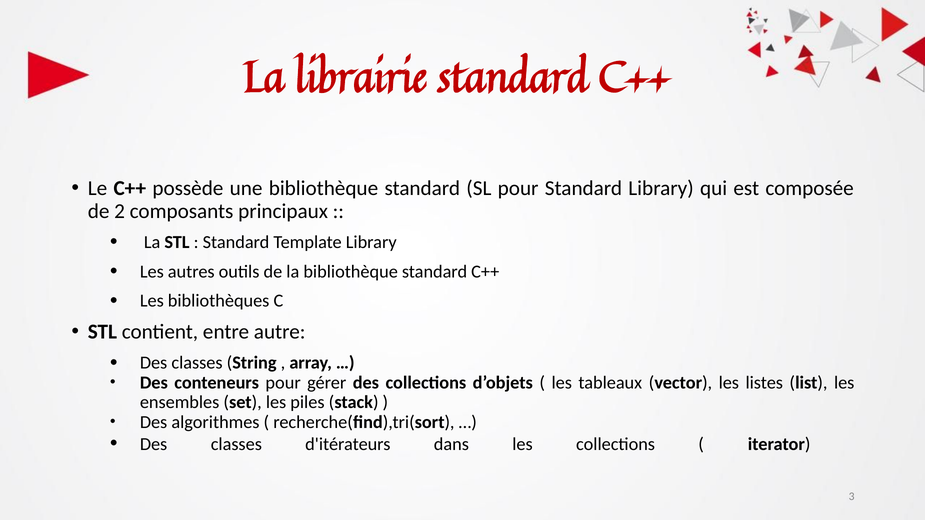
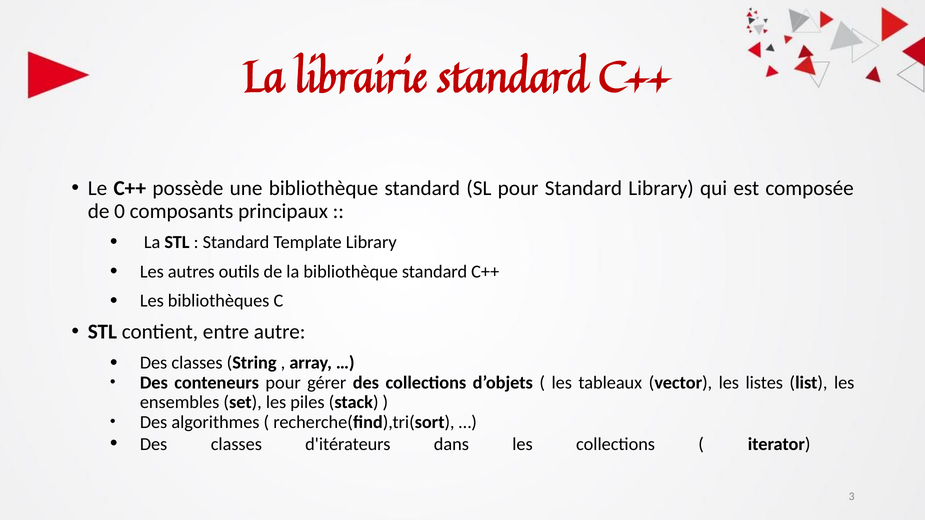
2: 2 -> 0
